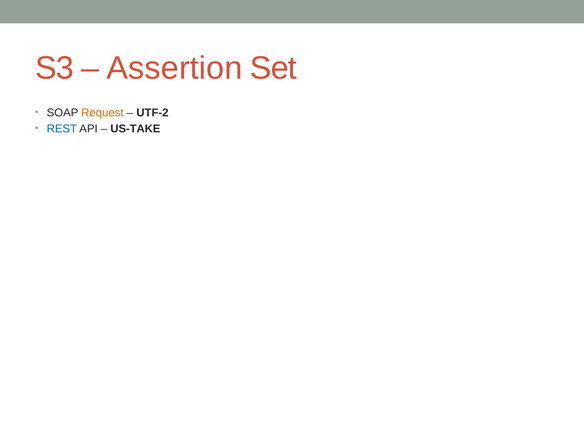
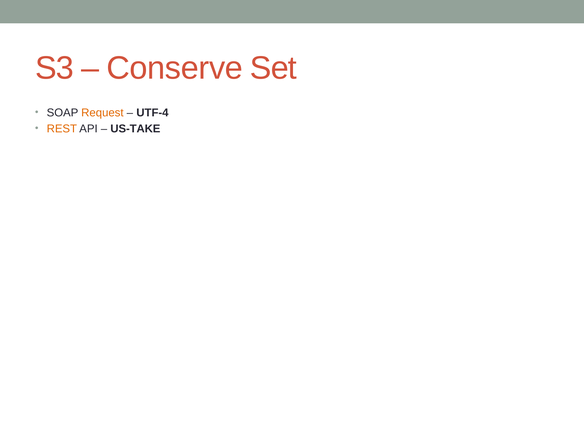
Assertion: Assertion -> Conserve
UTF-2: UTF-2 -> UTF-4
REST colour: blue -> orange
